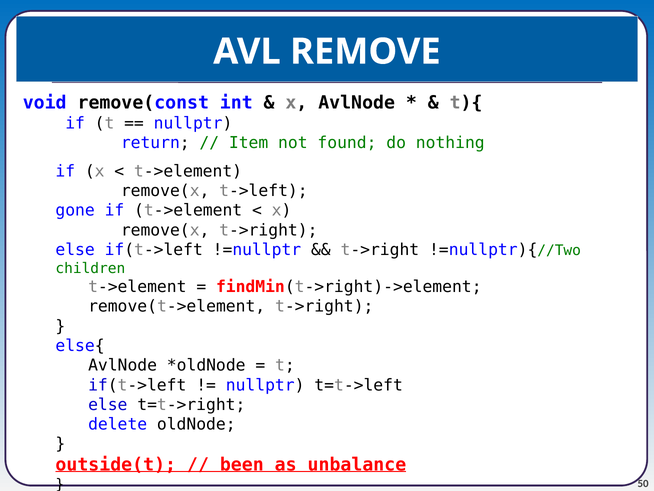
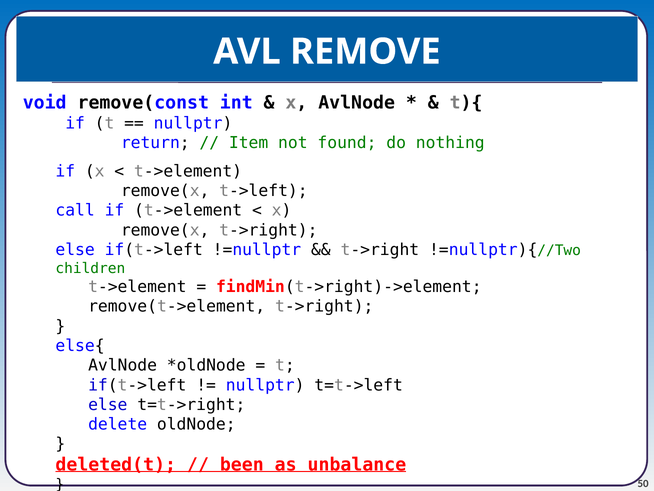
gone: gone -> call
outside(t: outside(t -> deleted(t
